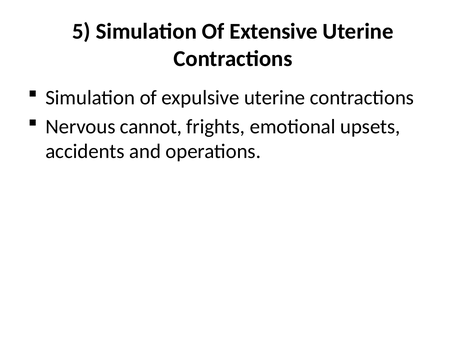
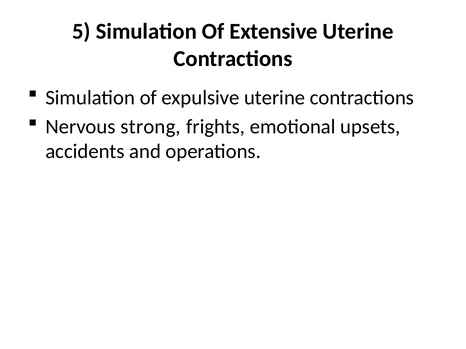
cannot: cannot -> strong
